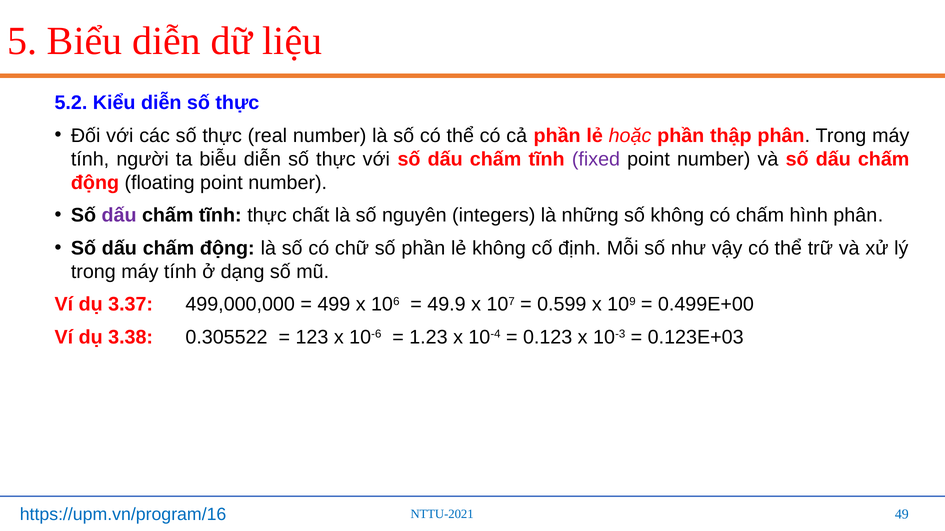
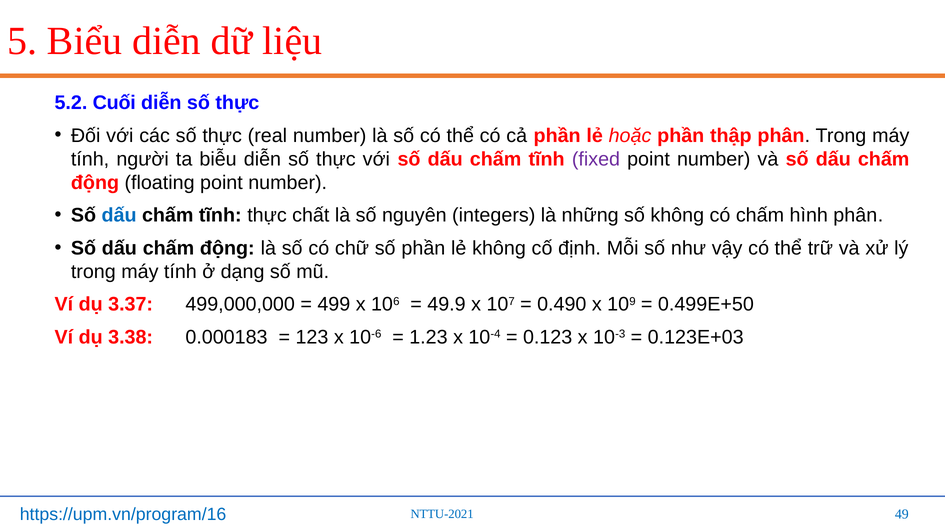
Kiểu: Kiểu -> Cuối
dấu at (119, 216) colour: purple -> blue
0.599: 0.599 -> 0.490
0.499E+00: 0.499E+00 -> 0.499E+50
0.305522: 0.305522 -> 0.000183
